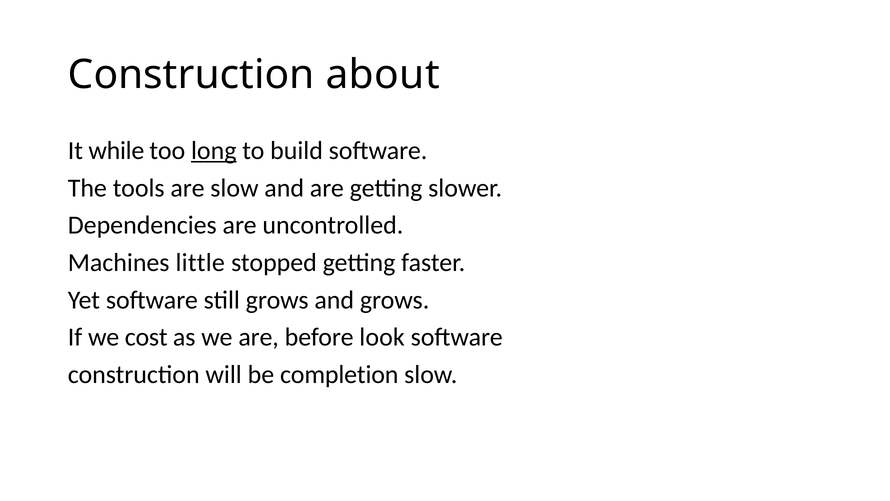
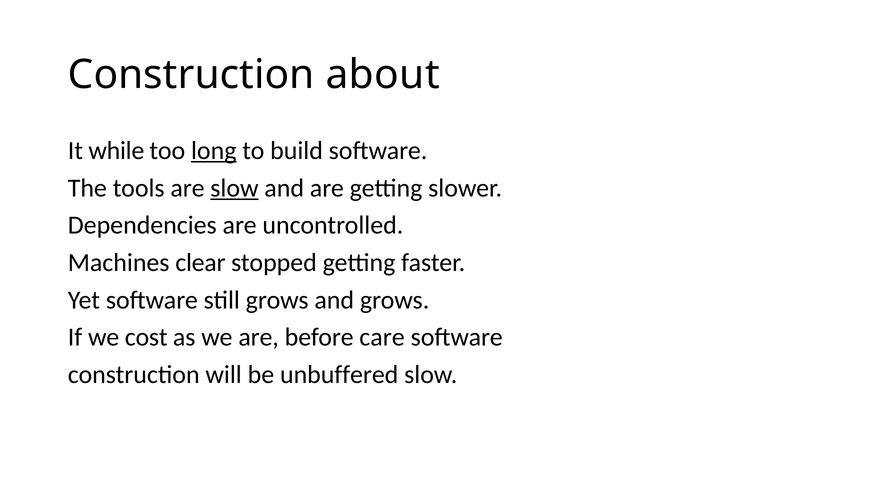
slow at (234, 188) underline: none -> present
little: little -> clear
look: look -> care
completion: completion -> unbuffered
